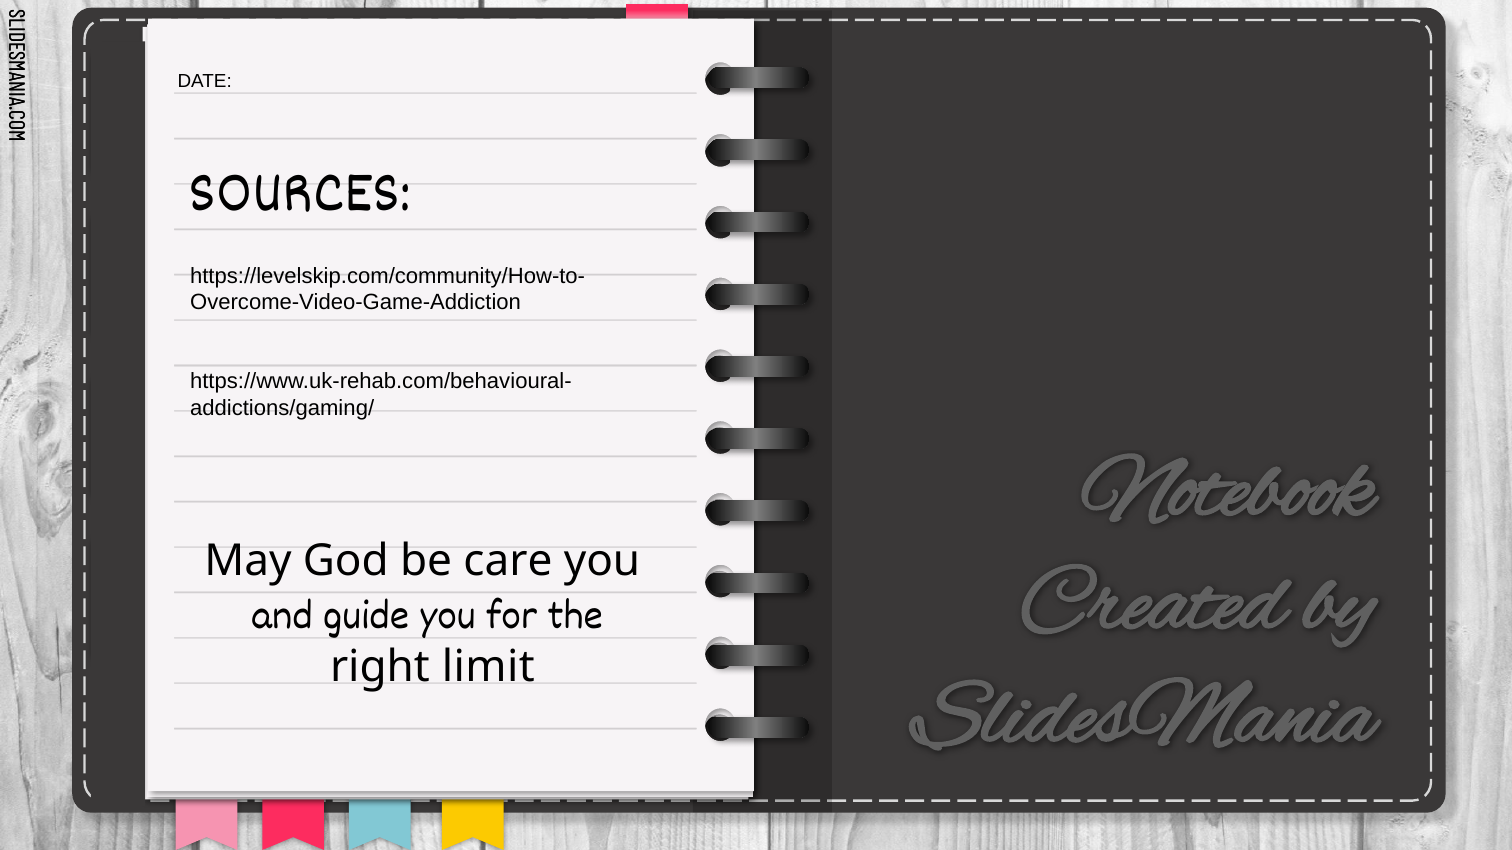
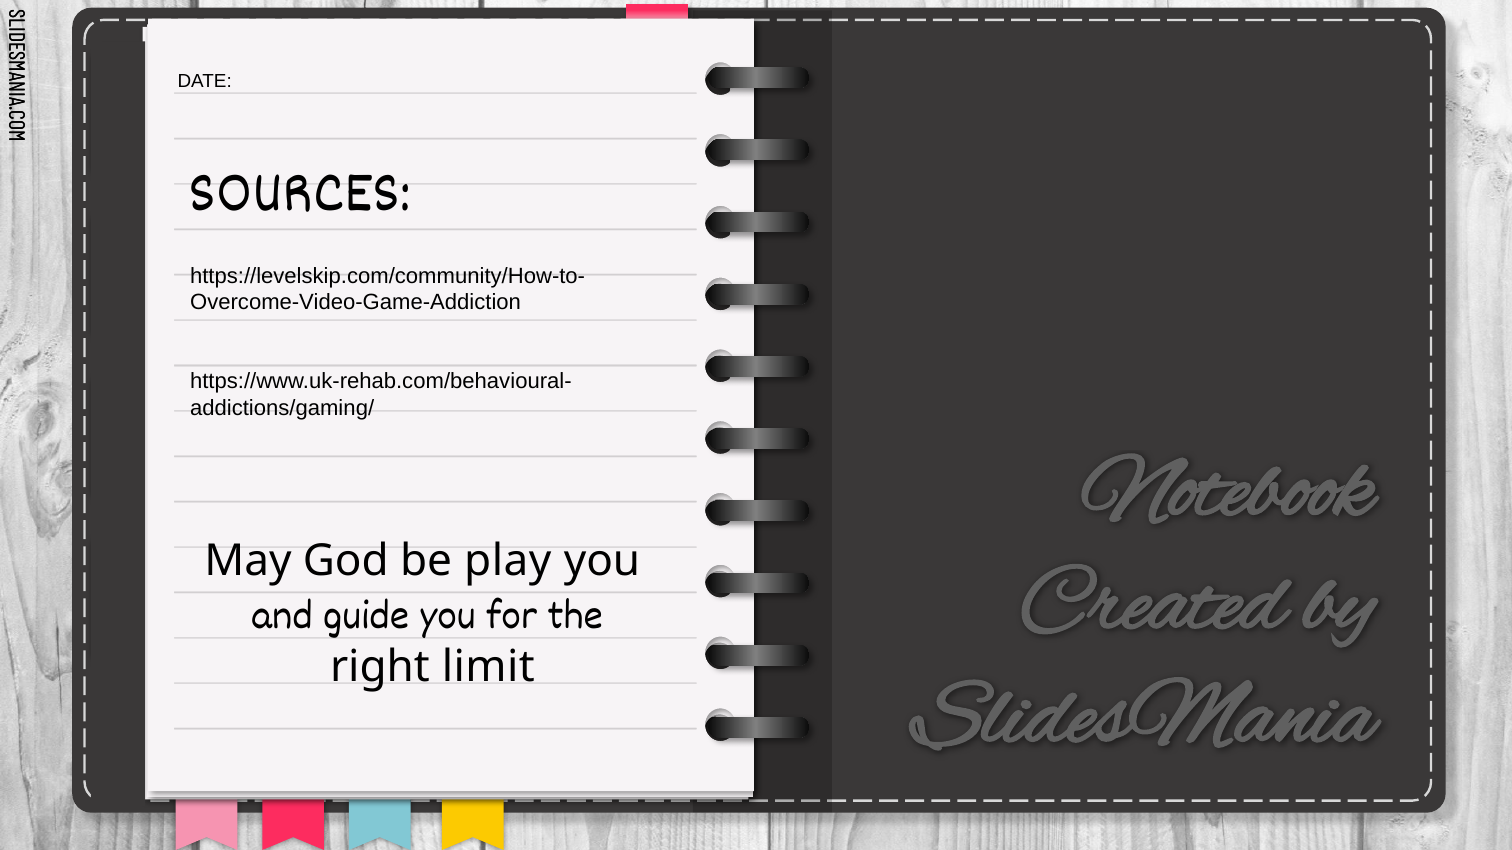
care: care -> play
